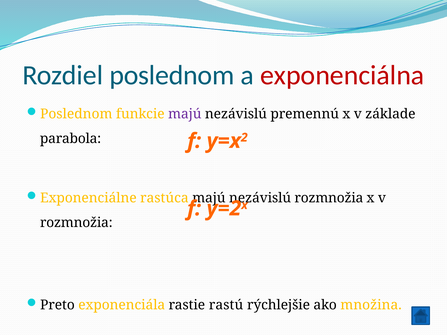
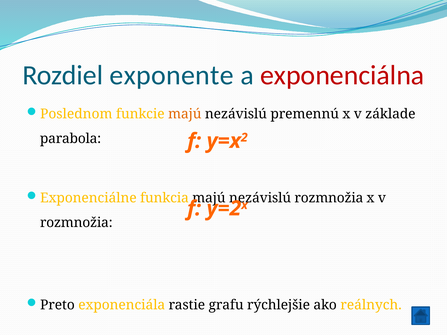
Rozdiel poslednom: poslednom -> exponente
majú at (185, 114) colour: purple -> orange
rastúca: rastúca -> funkcia
rastú: rastú -> grafu
množina: množina -> reálnych
